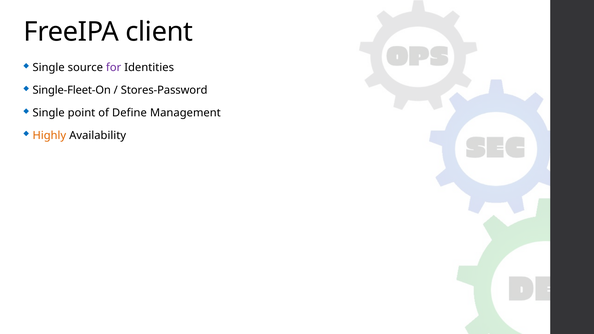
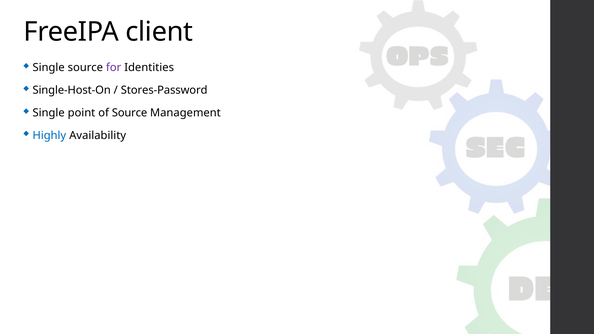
Single-Fleet-On: Single-Fleet-On -> Single-Host-On
of Define: Define -> Source
Highly colour: orange -> blue
